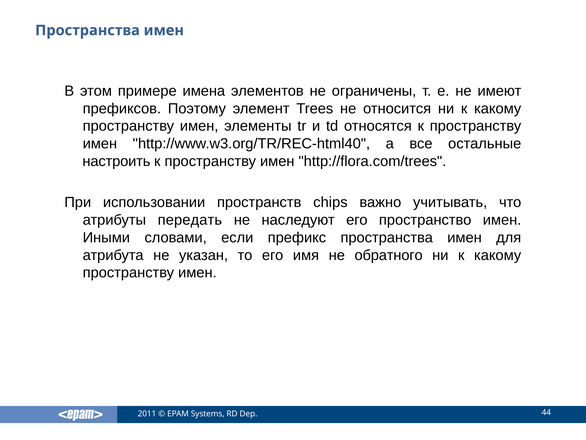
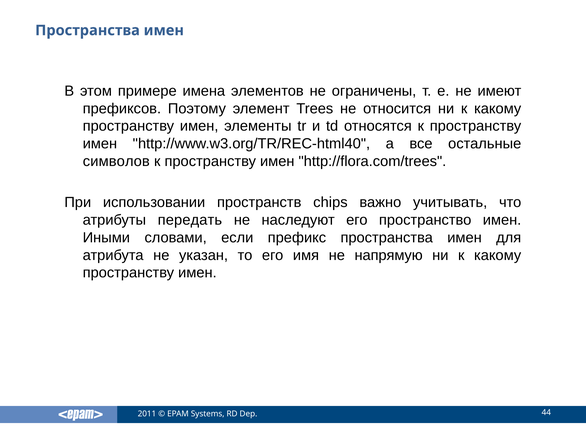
настроить: настроить -> символов
обратного: обратного -> напрямую
